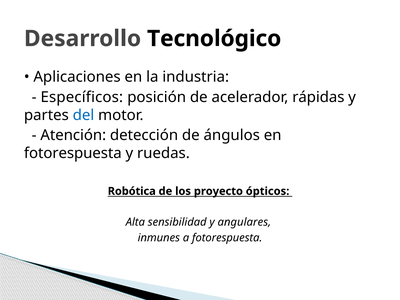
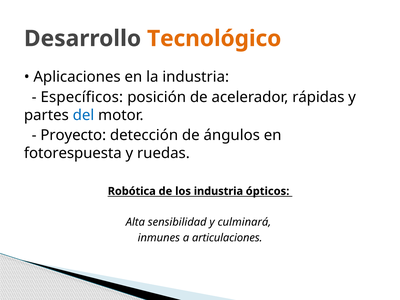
Tecnológico colour: black -> orange
Atención: Atención -> Proyecto
los proyecto: proyecto -> industria
angulares: angulares -> culminará
a fotorespuesta: fotorespuesta -> articulaciones
